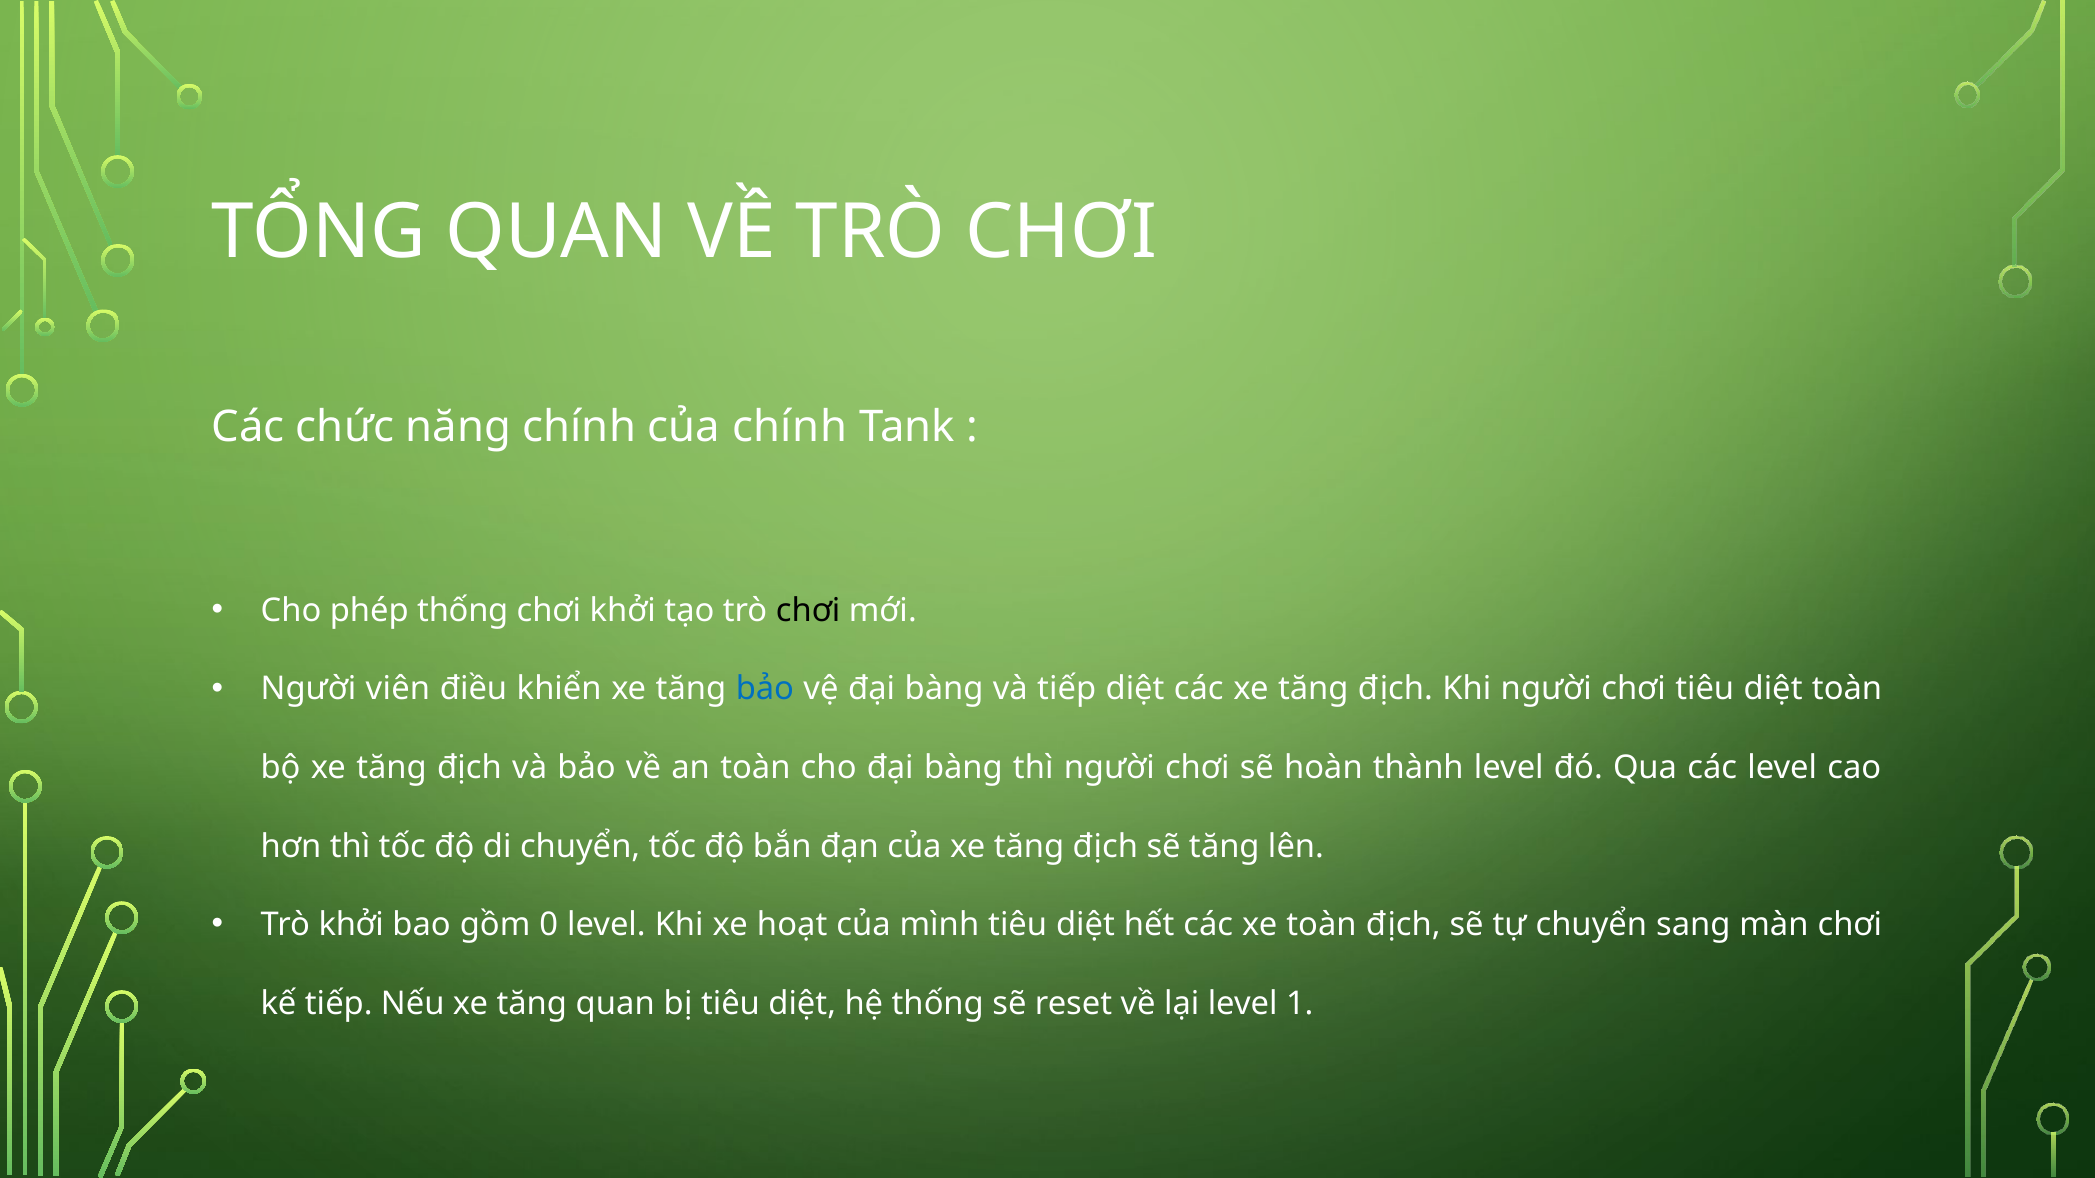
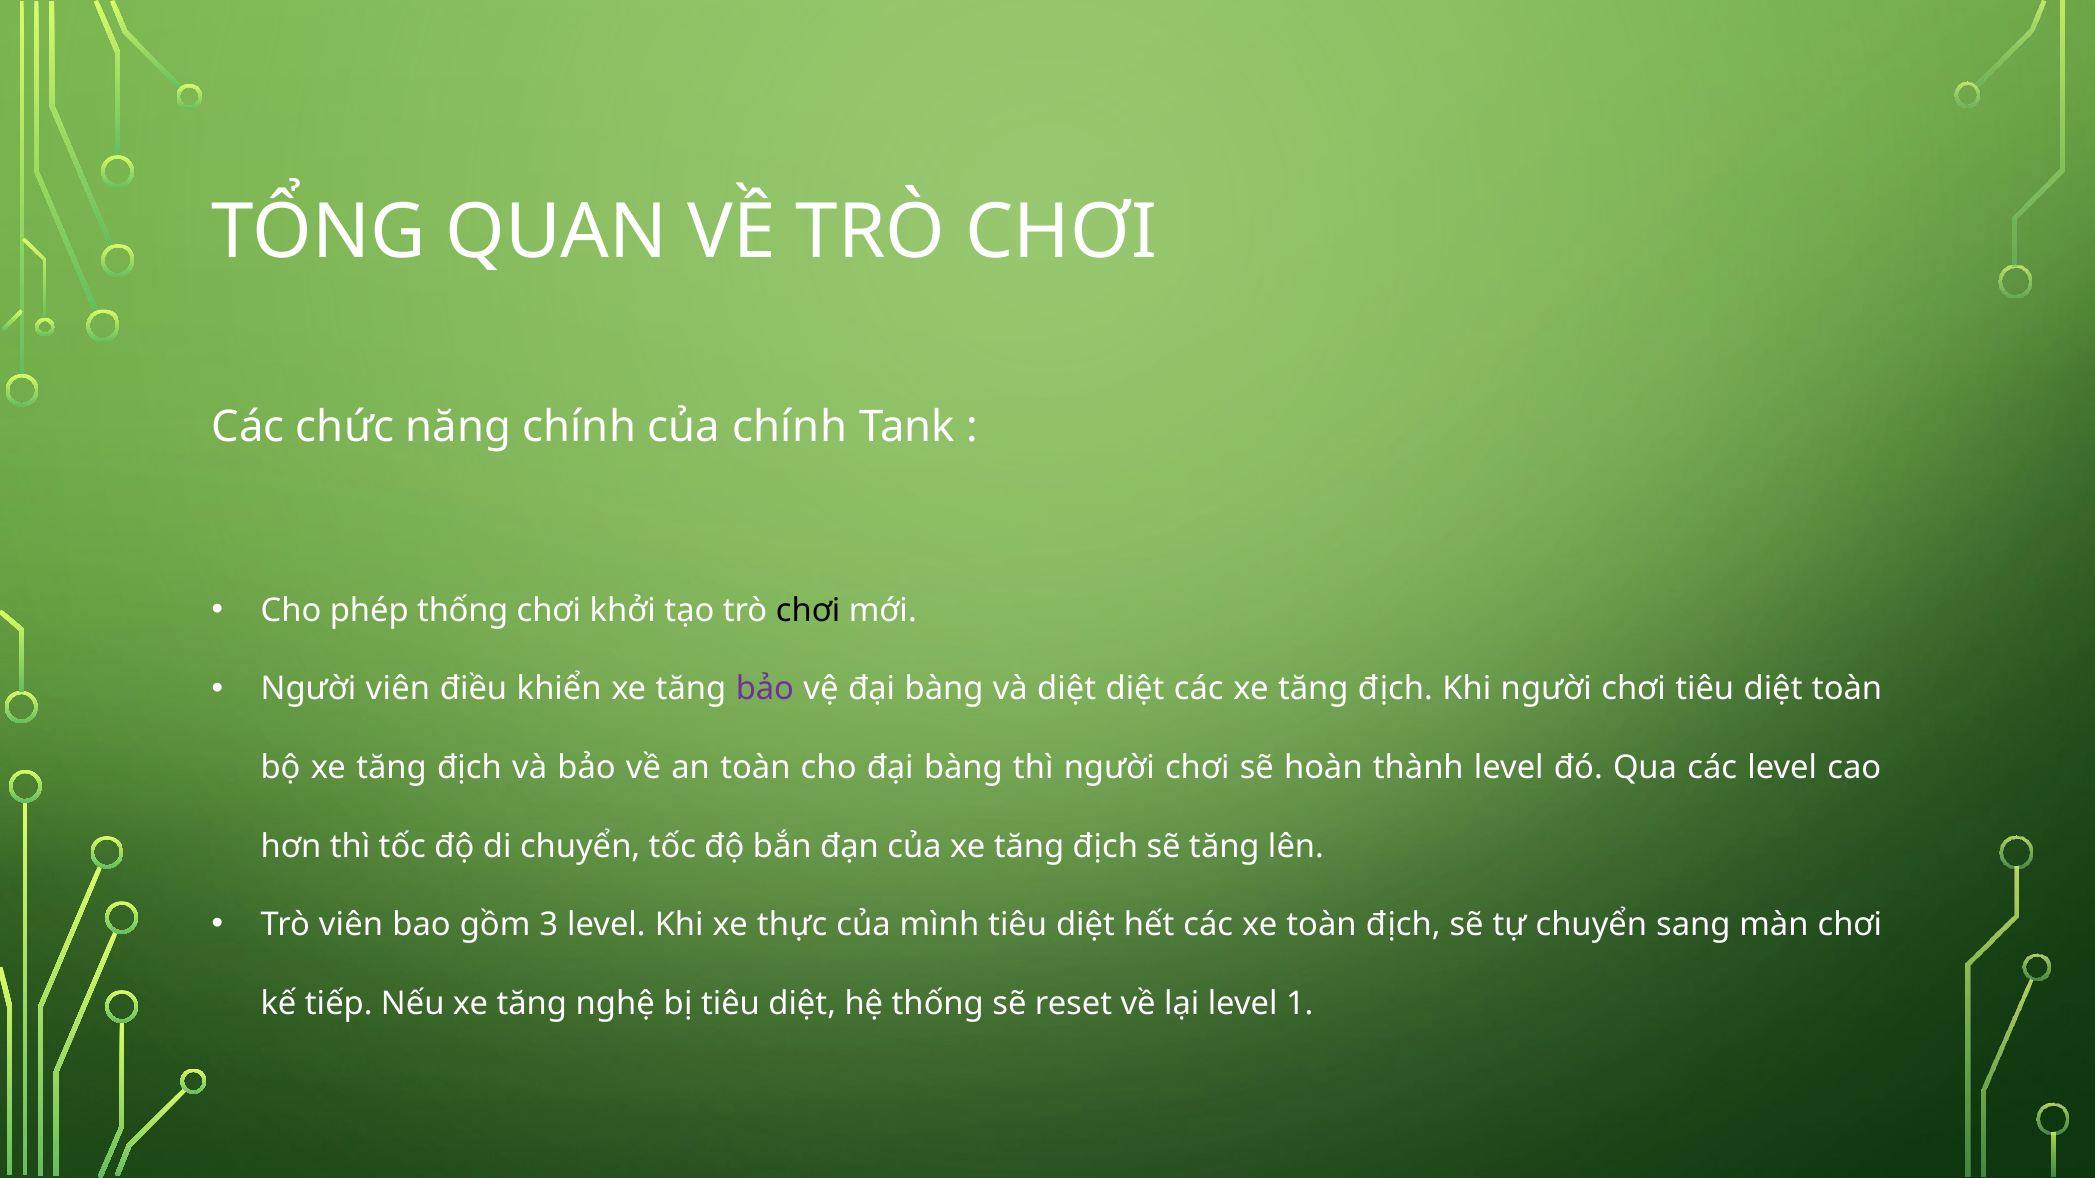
bảo at (765, 689) colour: blue -> purple
và tiếp: tiếp -> diệt
Trò khởi: khởi -> viên
0: 0 -> 3
hoạt: hoạt -> thực
tăng quan: quan -> nghệ
